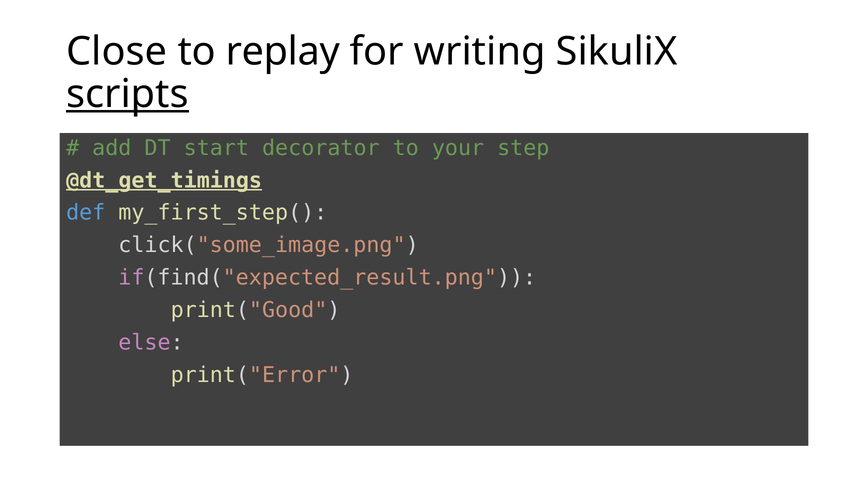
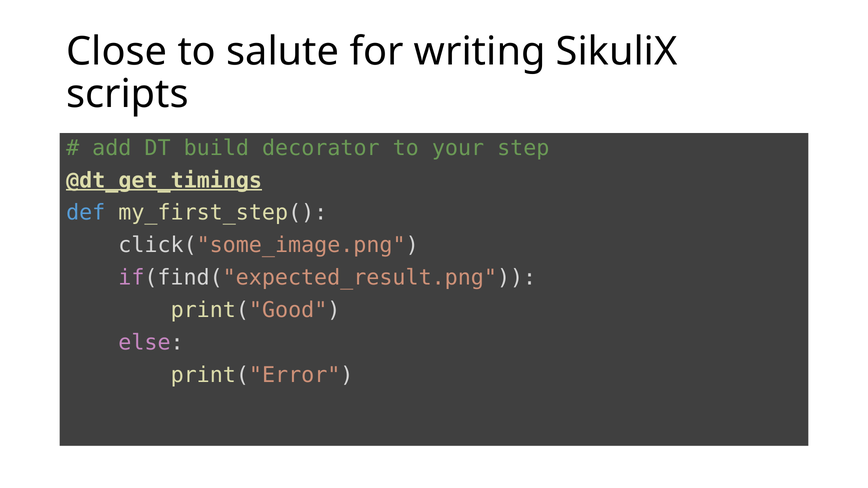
replay: replay -> salute
scripts underline: present -> none
start: start -> build
